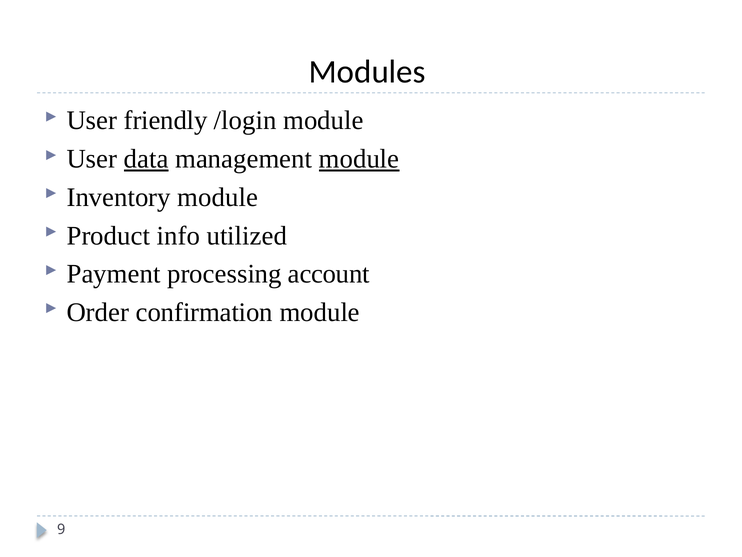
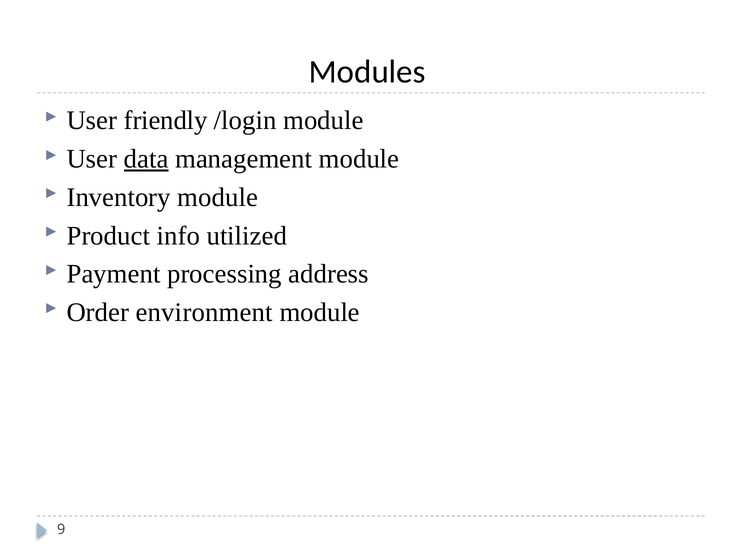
module at (359, 159) underline: present -> none
account: account -> address
confirmation: confirmation -> environment
